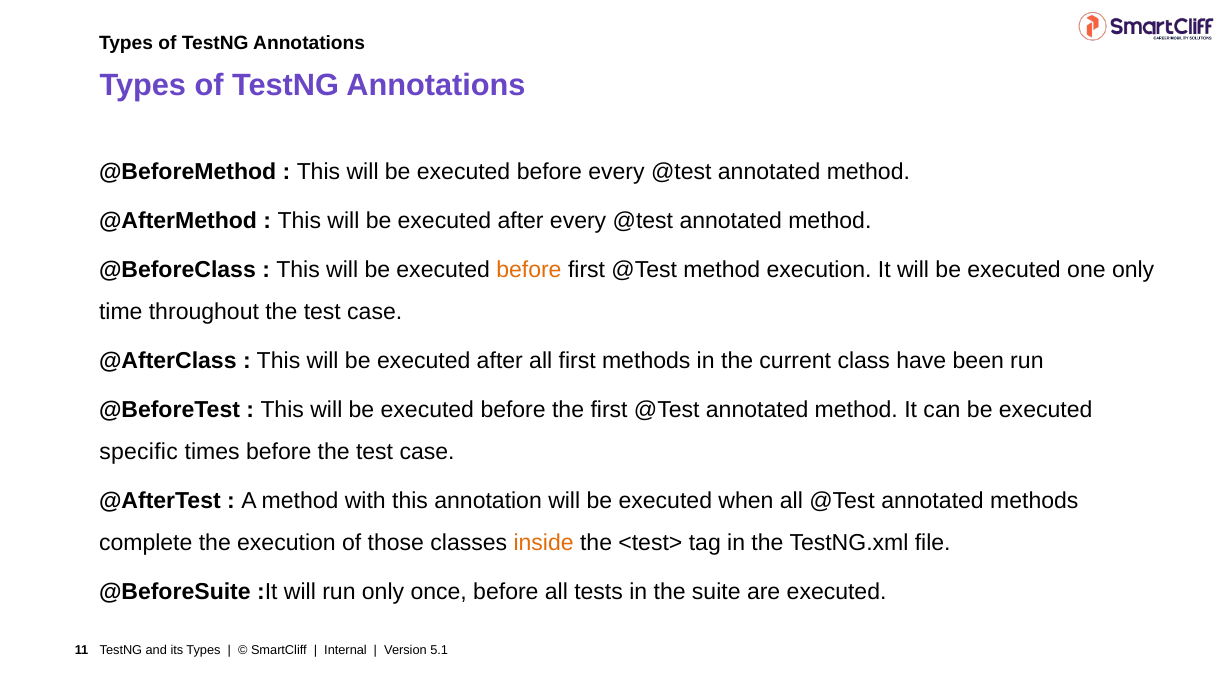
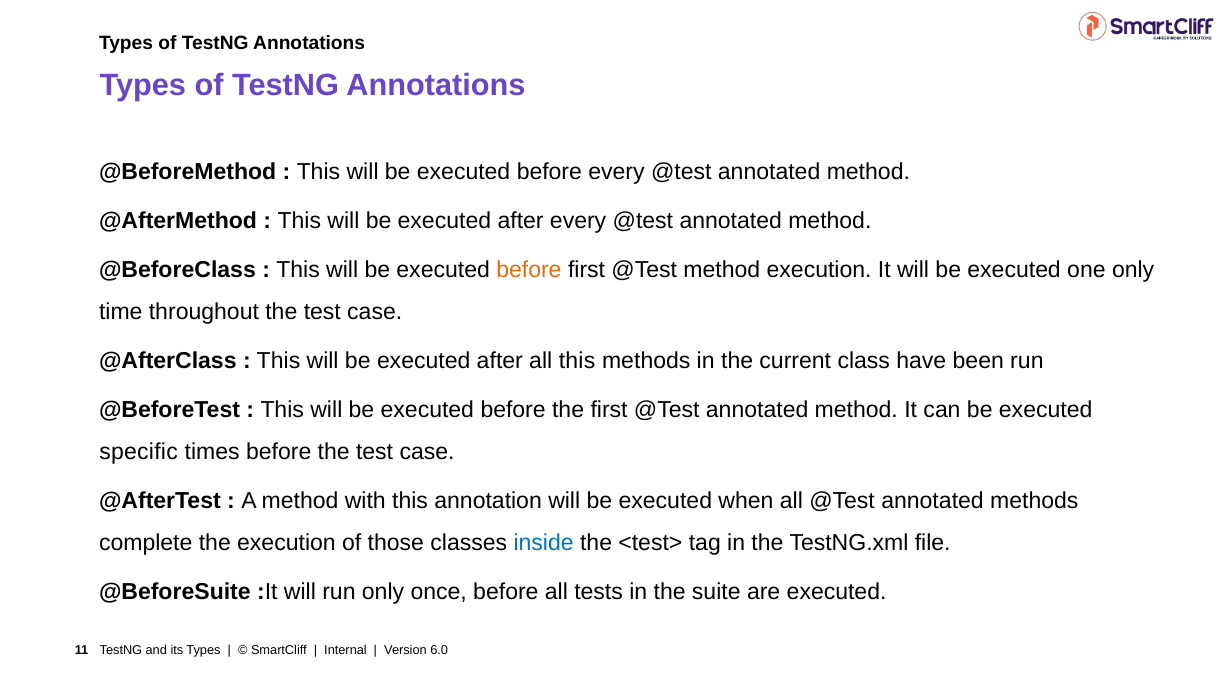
all first: first -> this
inside colour: orange -> blue
5.1: 5.1 -> 6.0
